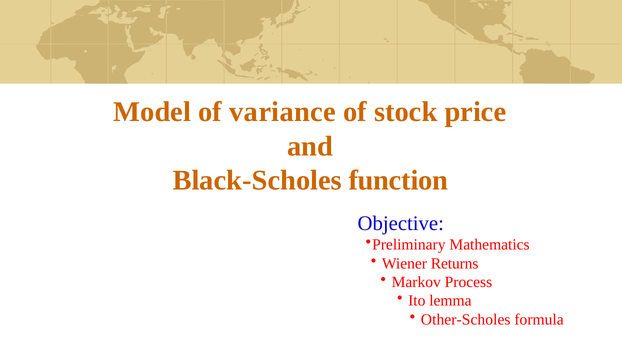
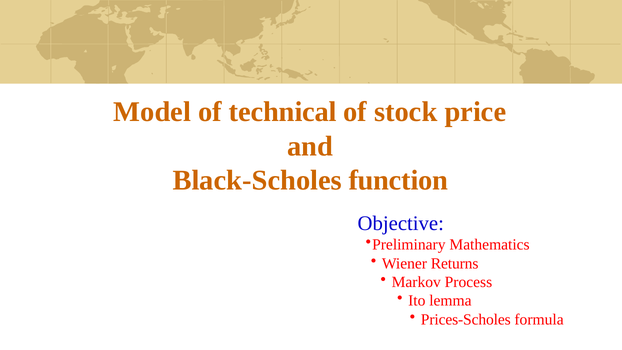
variance: variance -> technical
Other-Scholes: Other-Scholes -> Prices-Scholes
